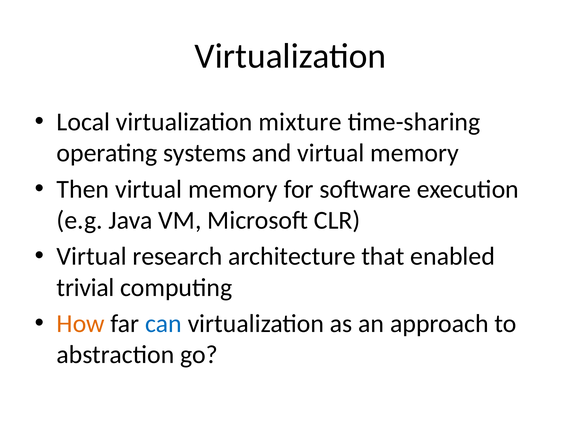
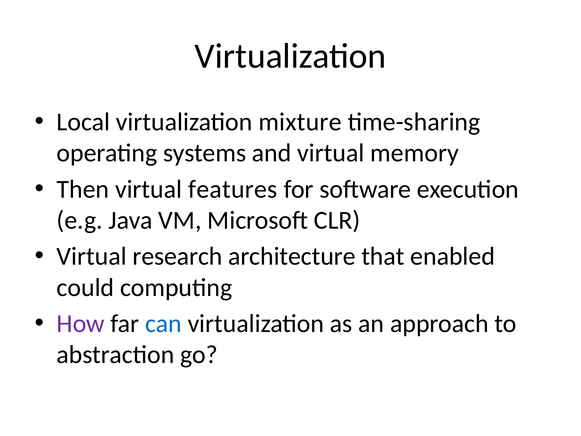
Then virtual memory: memory -> features
trivial: trivial -> could
How colour: orange -> purple
